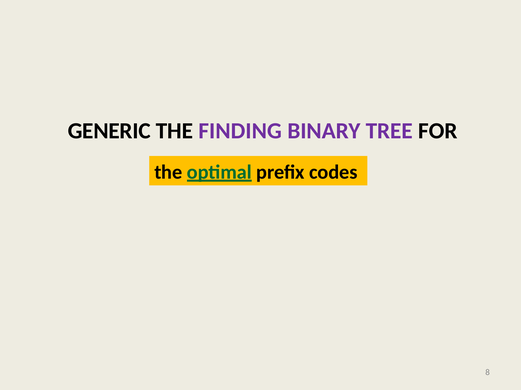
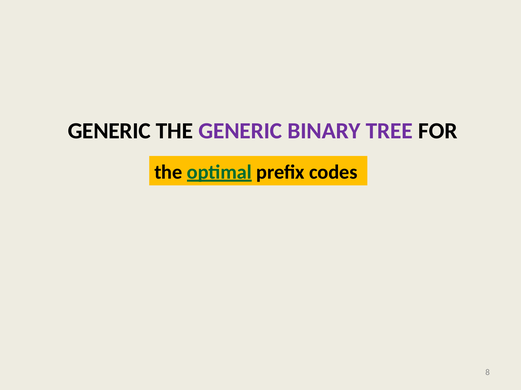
THE FINDING: FINDING -> GENERIC
